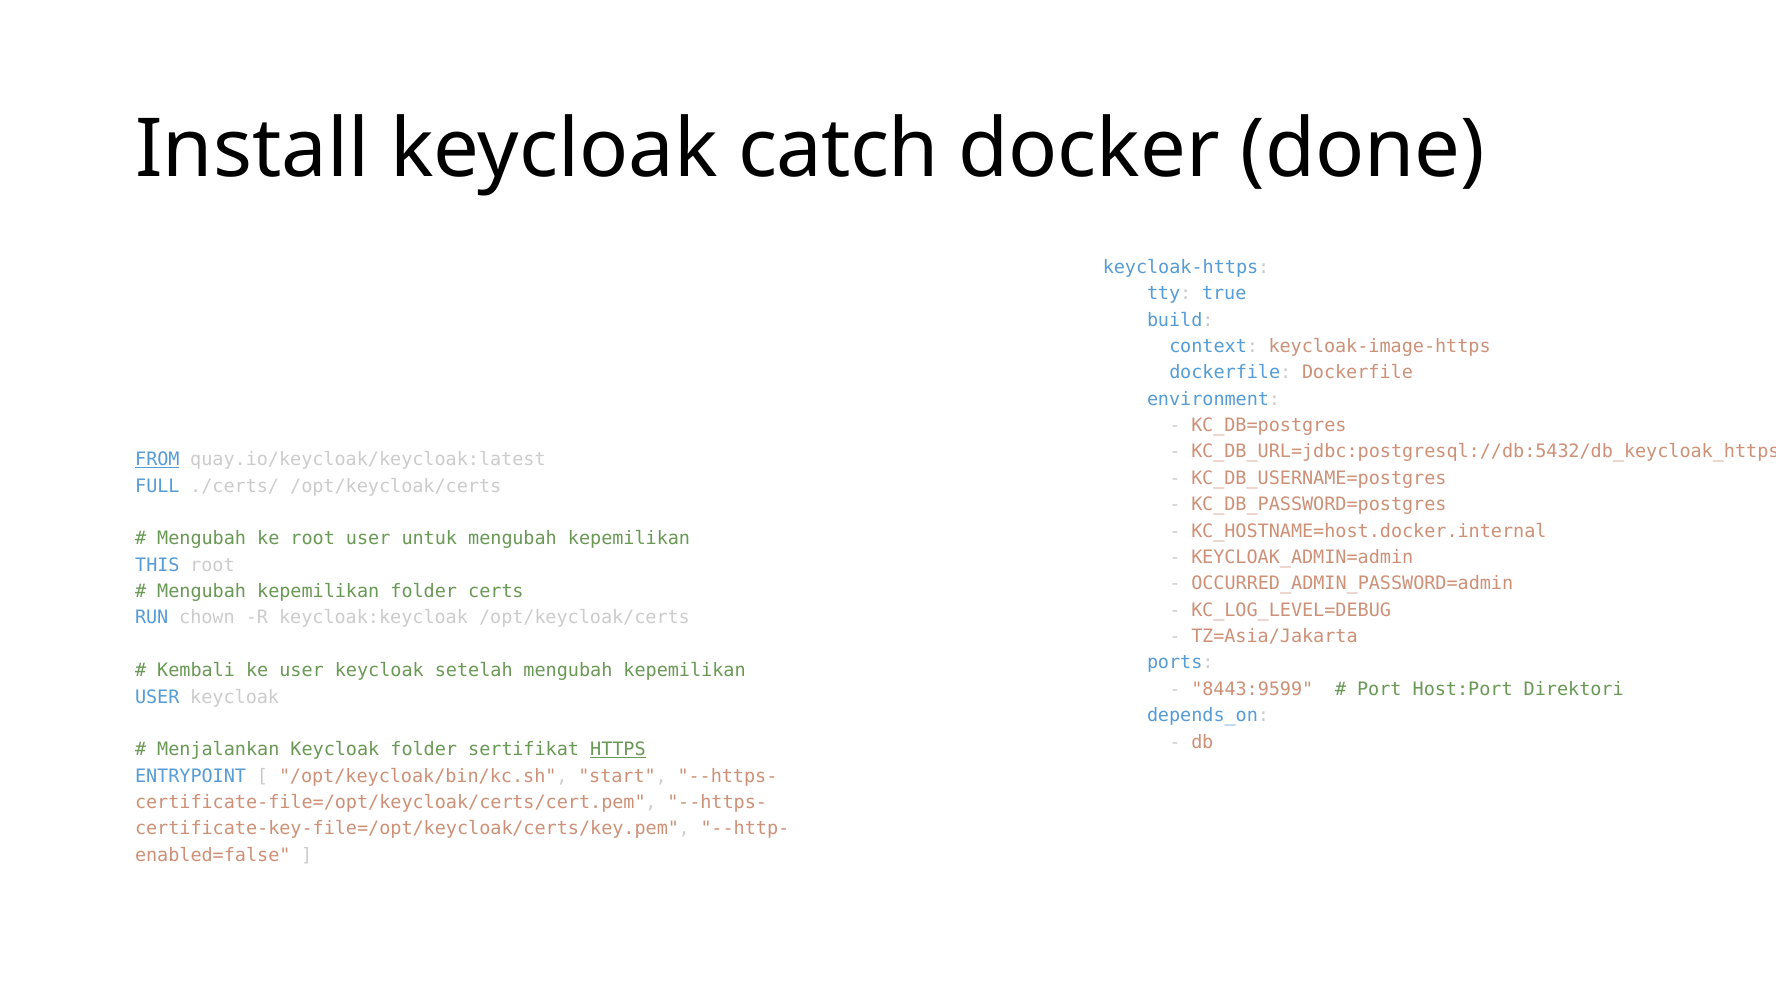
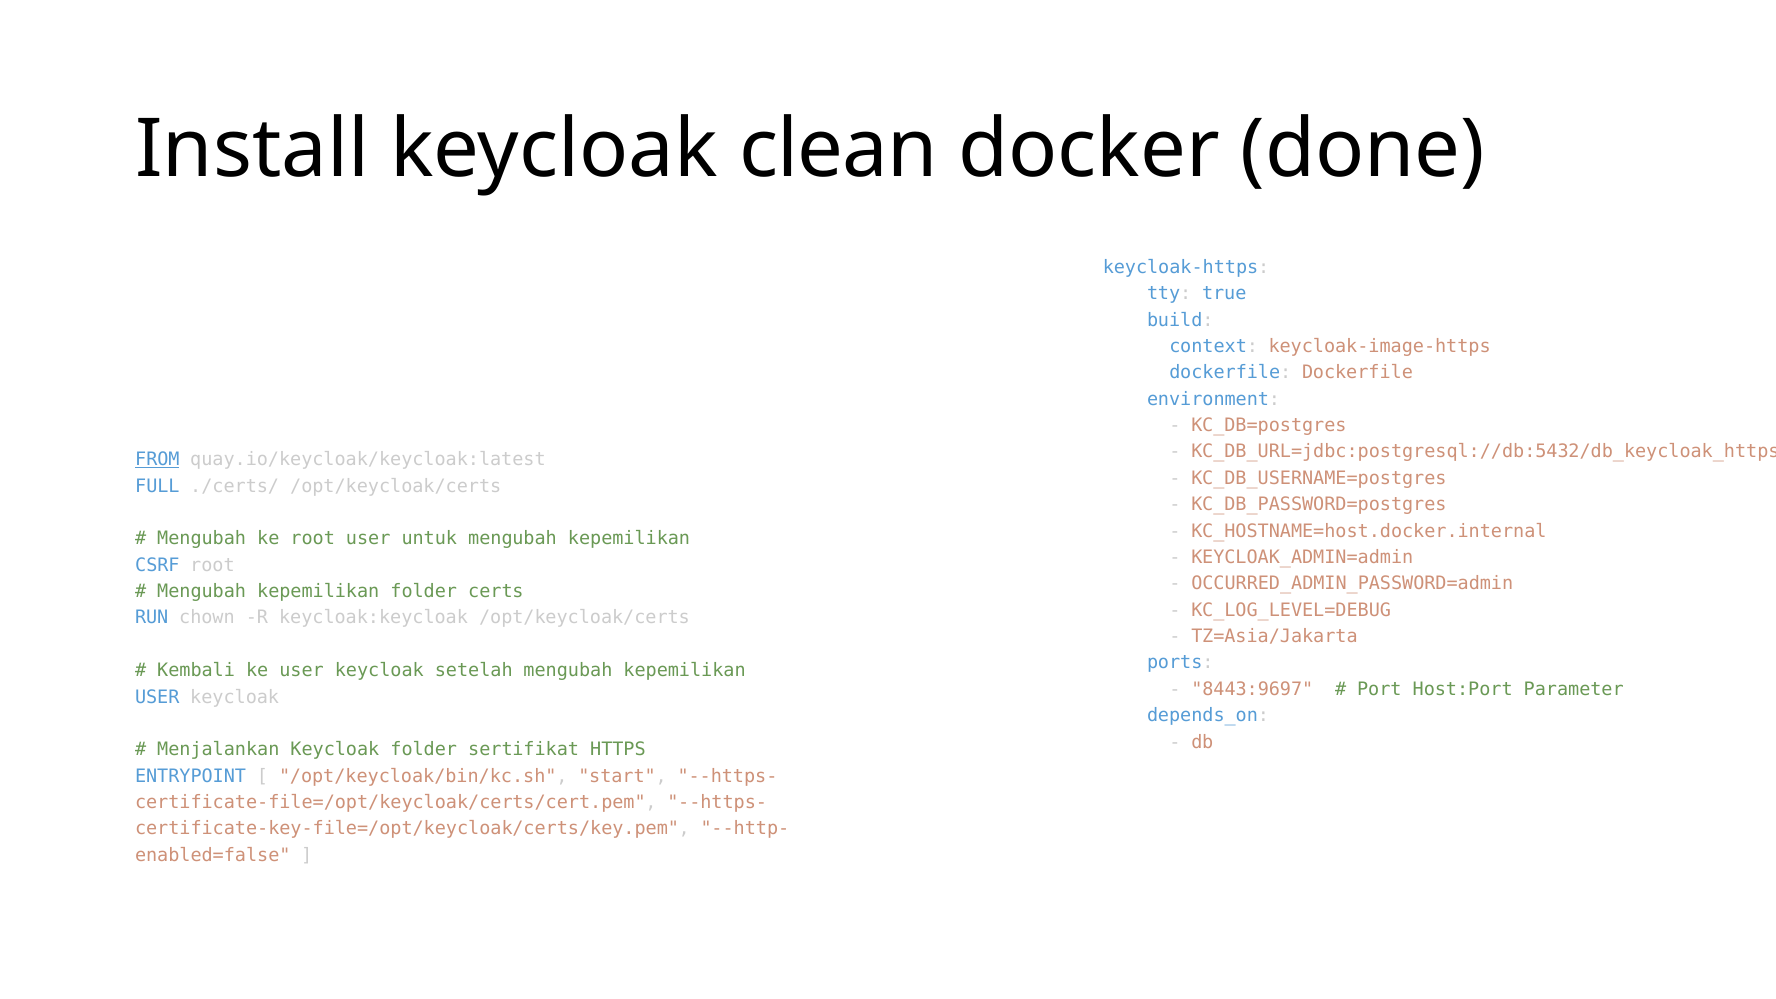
catch: catch -> clean
THIS: THIS -> CSRF
8443:9599: 8443:9599 -> 8443:9697
Direktori: Direktori -> Parameter
HTTPS underline: present -> none
